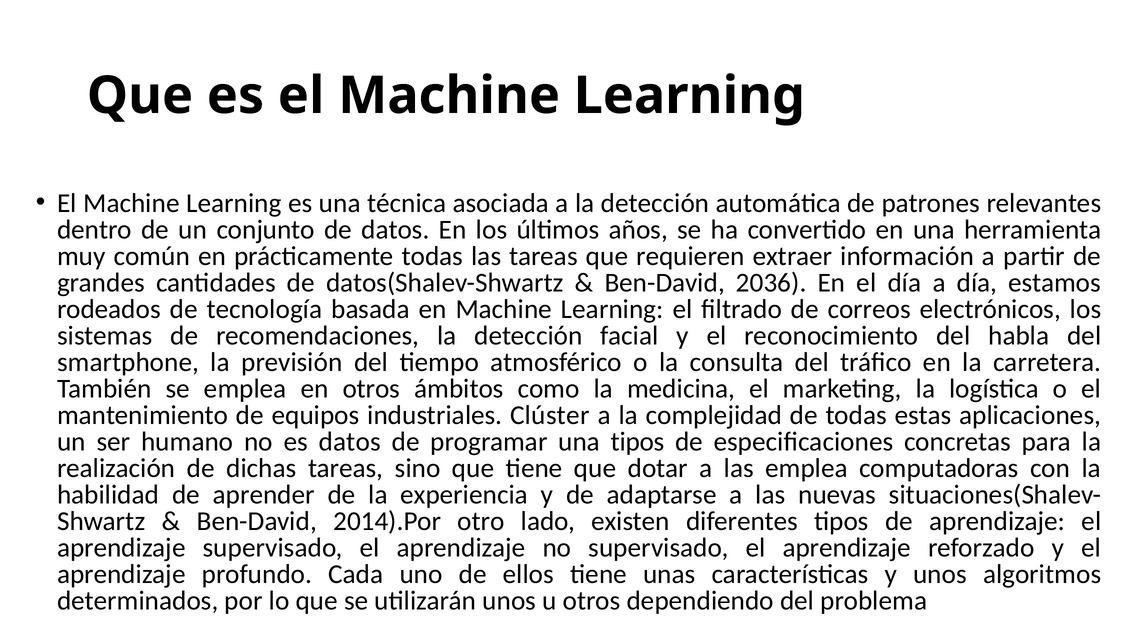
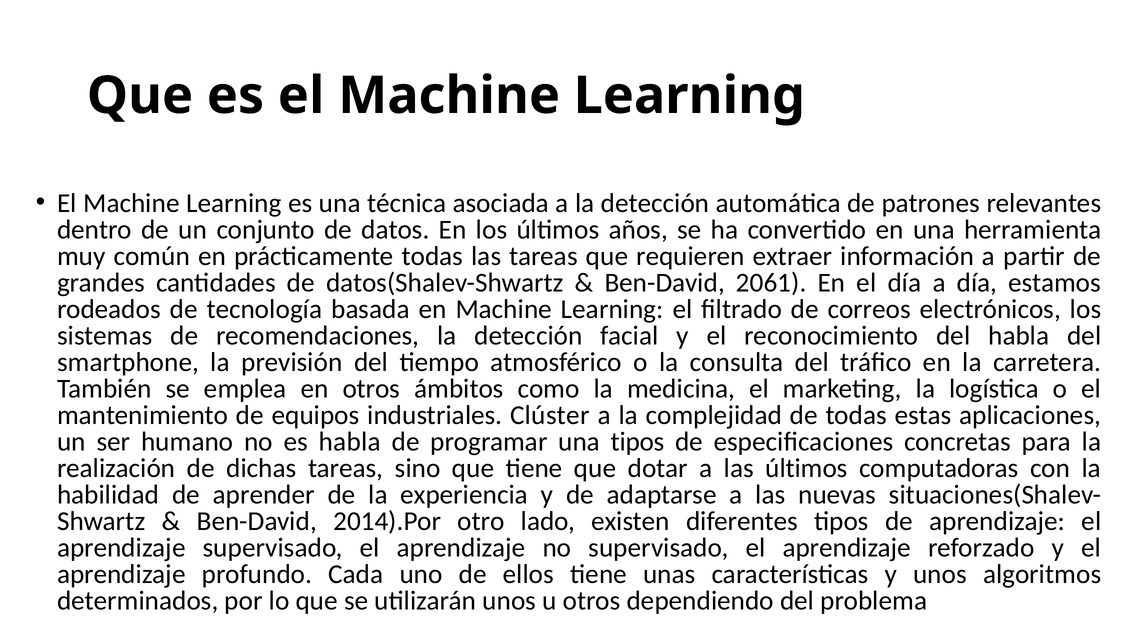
2036: 2036 -> 2061
es datos: datos -> habla
las emplea: emplea -> últimos
